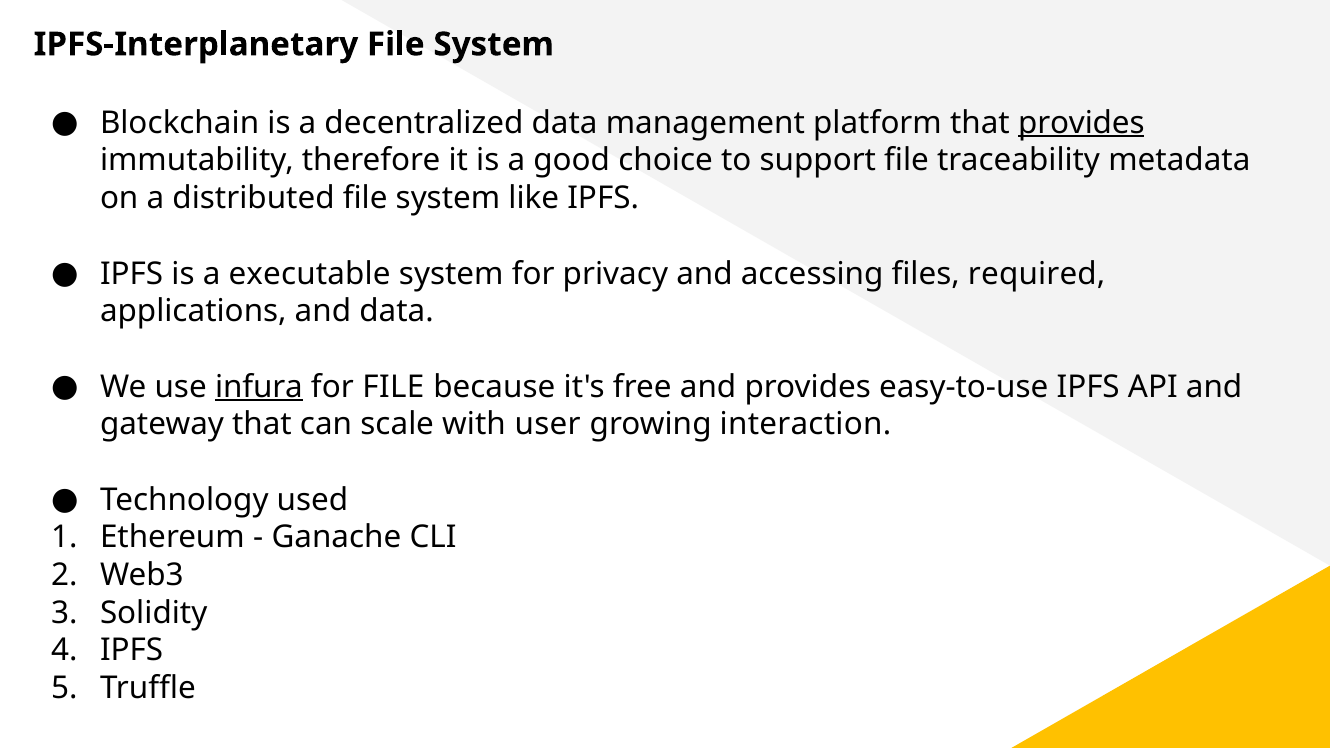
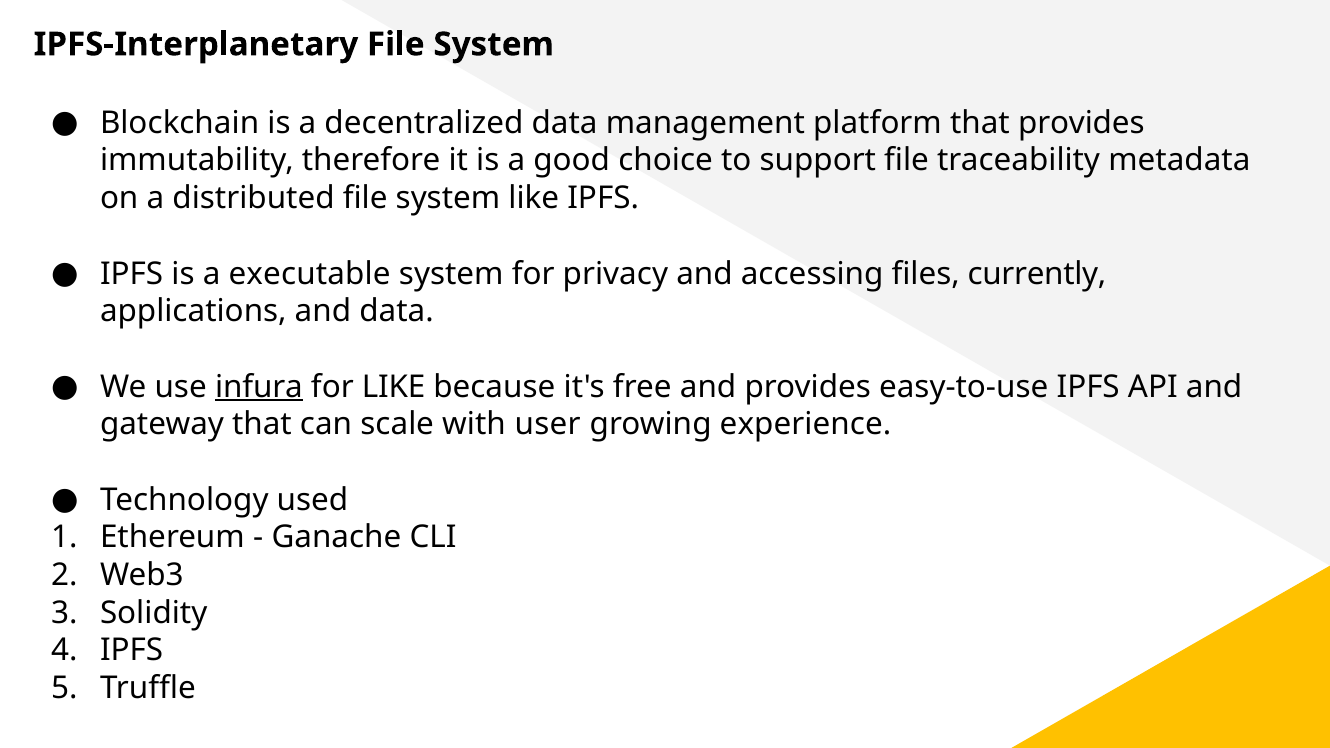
provides at (1081, 123) underline: present -> none
required: required -> currently
for FILE: FILE -> LIKE
interaction: interaction -> experience
